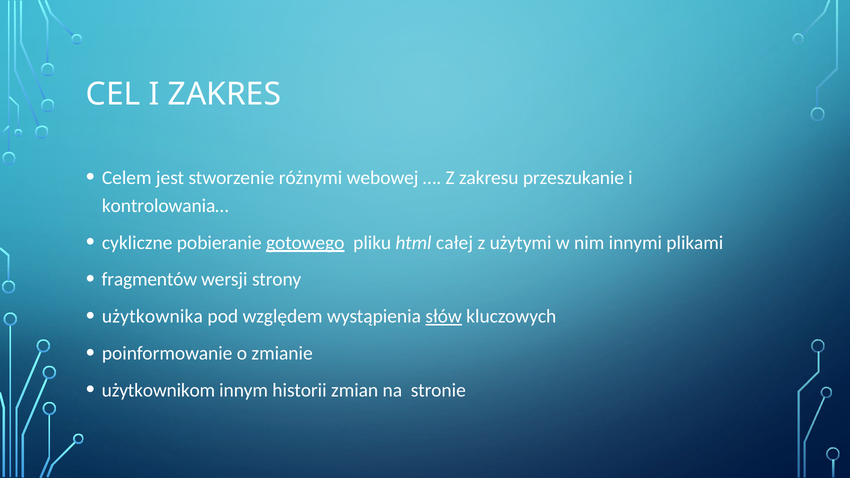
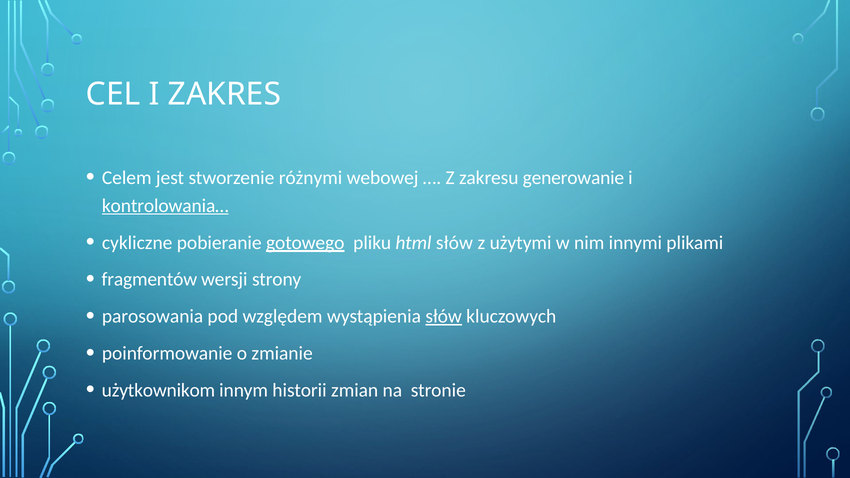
przeszukanie: przeszukanie -> generowanie
kontrolowania… underline: none -> present
html całej: całej -> słów
użytkownika: użytkownika -> parosowania
